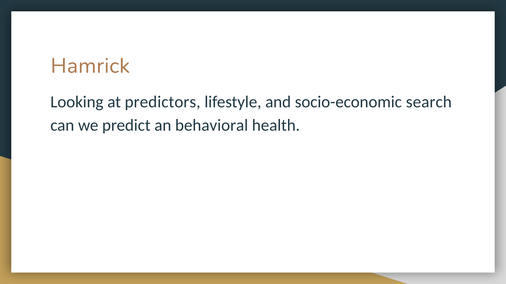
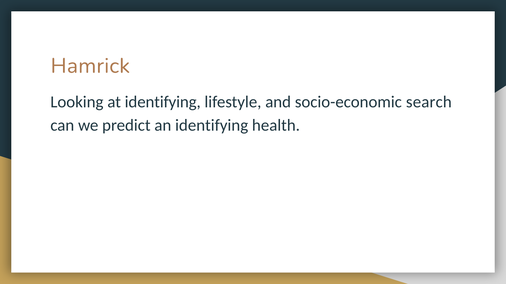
at predictors: predictors -> identifying
an behavioral: behavioral -> identifying
